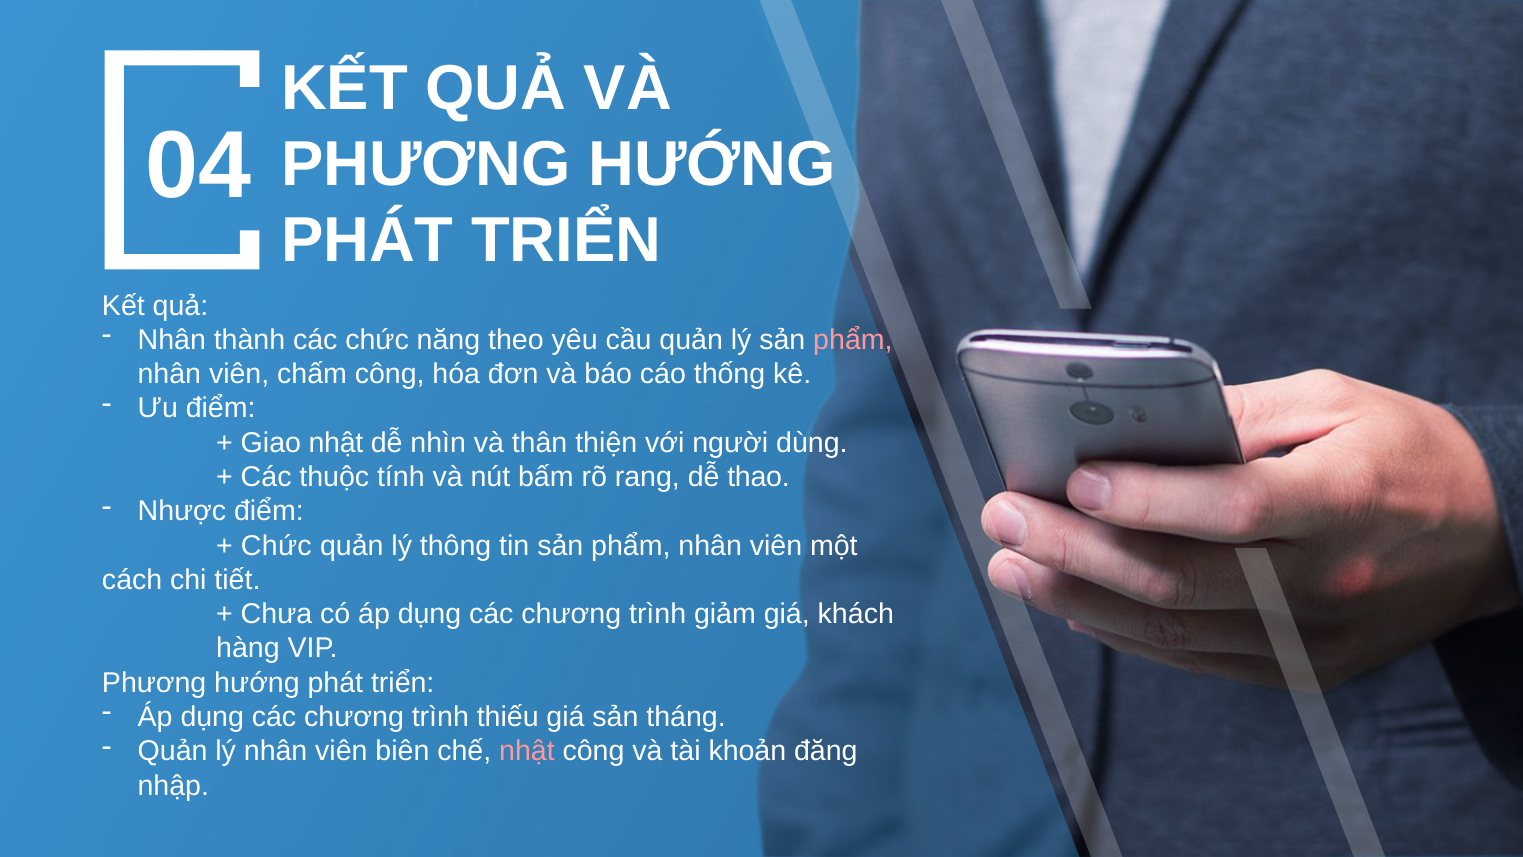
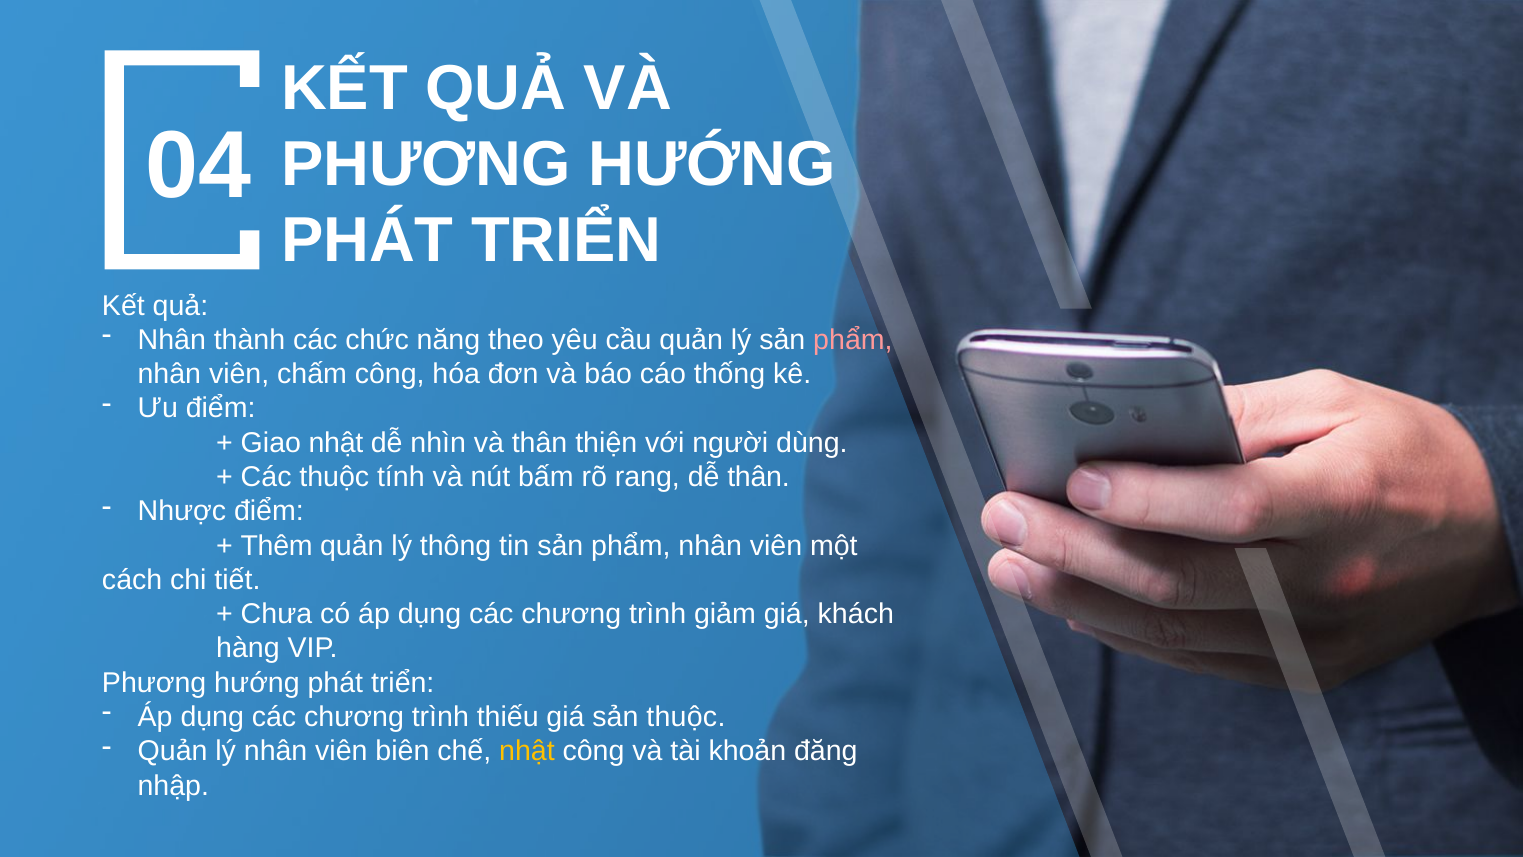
dễ thao: thao -> thân
Chức at (276, 545): Chức -> Thêm
sản tháng: tháng -> thuộc
nhật at (527, 751) colour: pink -> yellow
